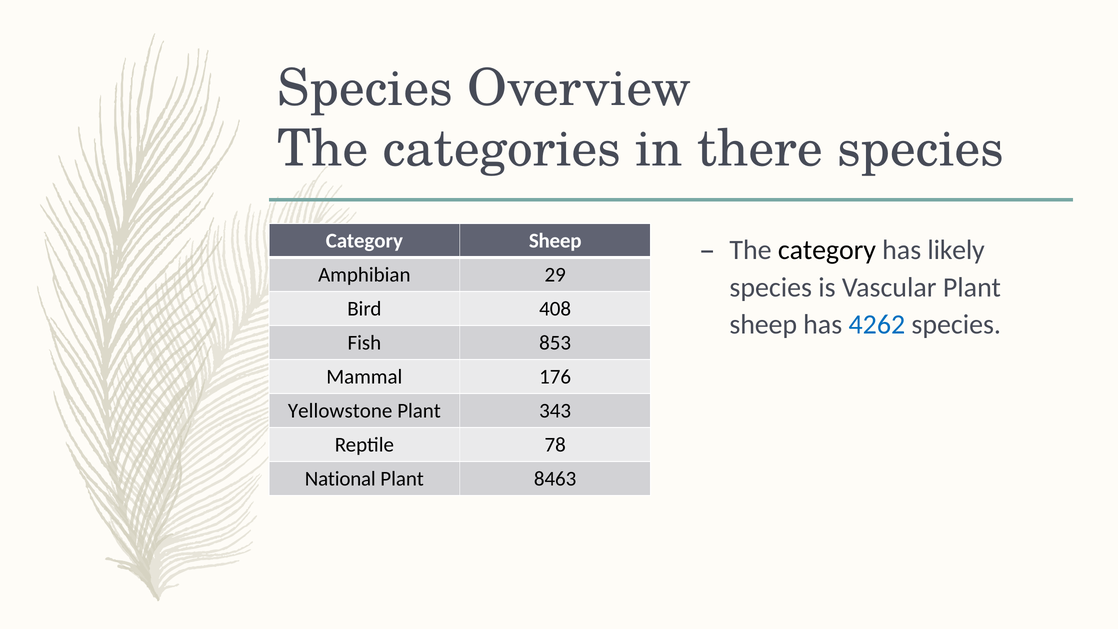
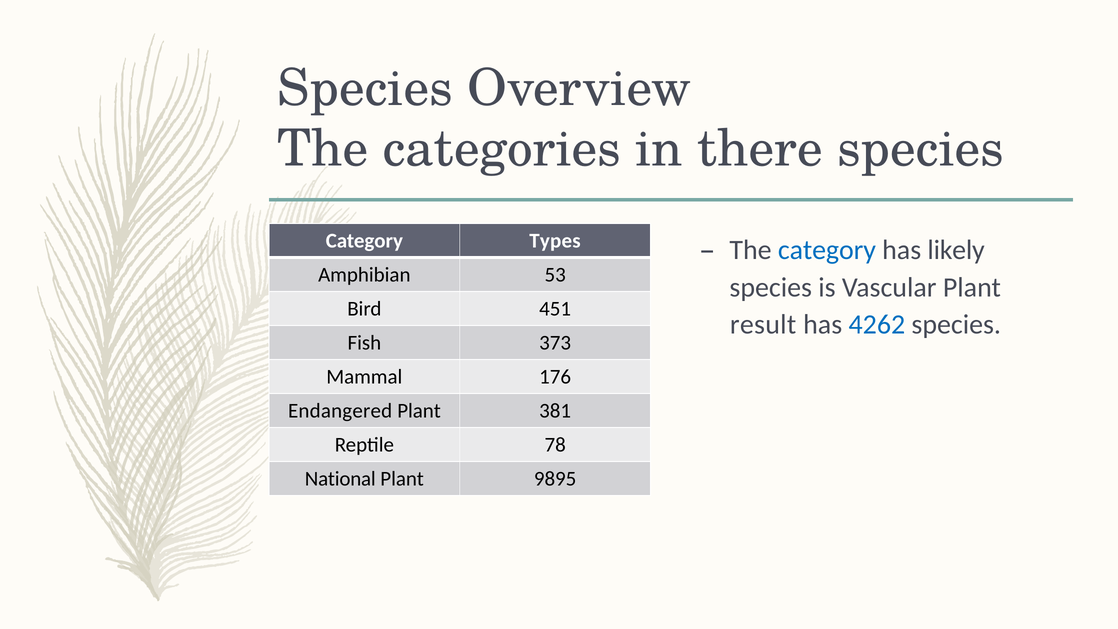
Category Sheep: Sheep -> Types
category at (827, 250) colour: black -> blue
29: 29 -> 53
408: 408 -> 451
sheep at (763, 325): sheep -> result
853: 853 -> 373
Yellowstone: Yellowstone -> Endangered
343: 343 -> 381
8463: 8463 -> 9895
